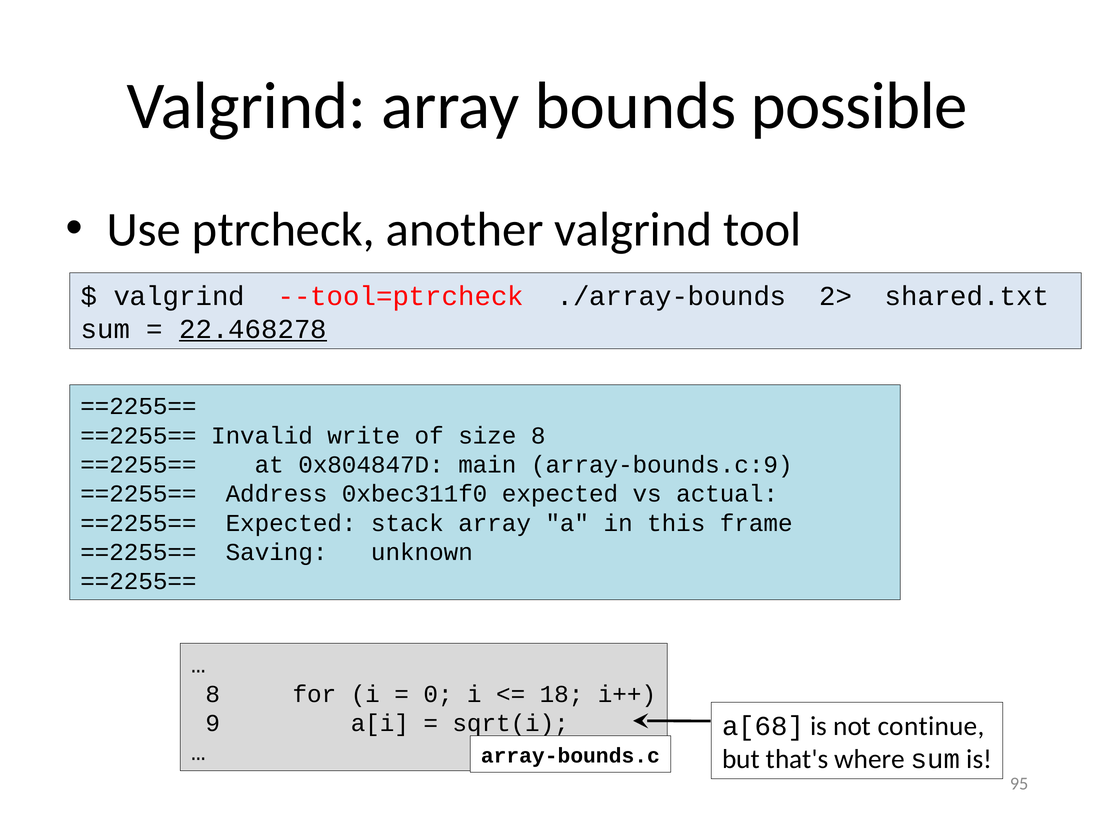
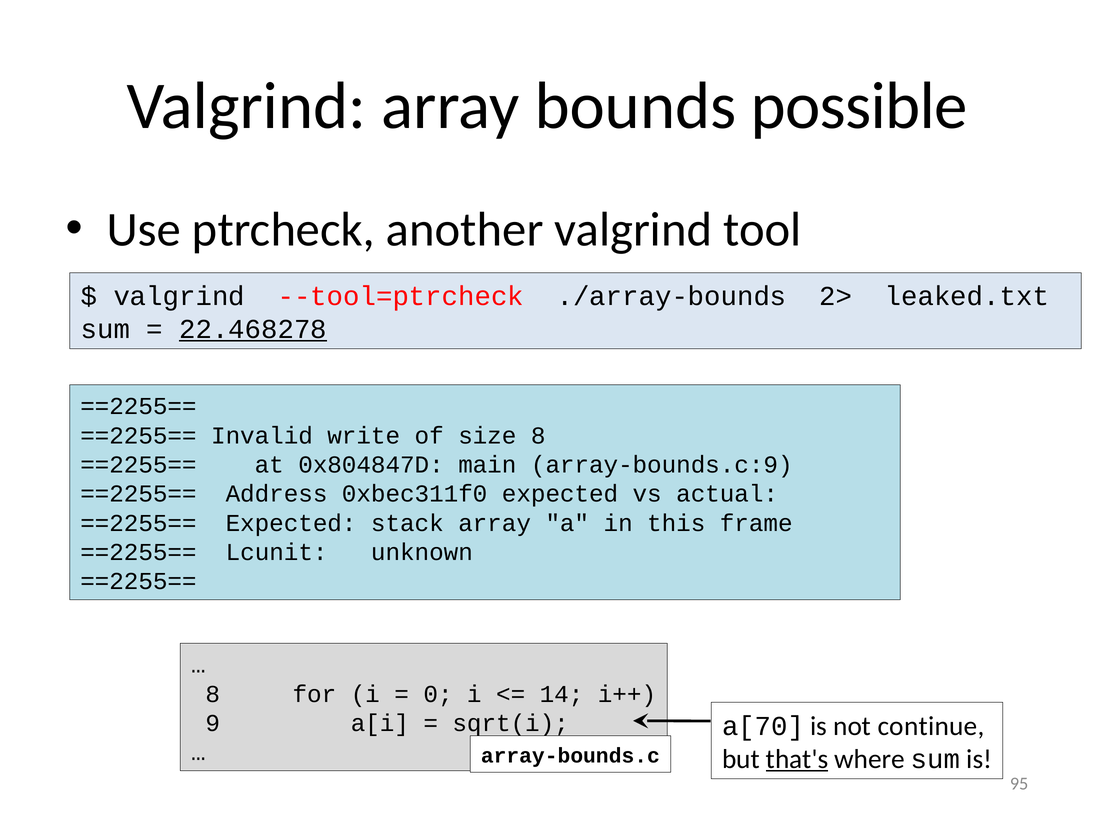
shared.txt: shared.txt -> leaked.txt
Saving: Saving -> Lcunit
18: 18 -> 14
a[68: a[68 -> a[70
that's underline: none -> present
